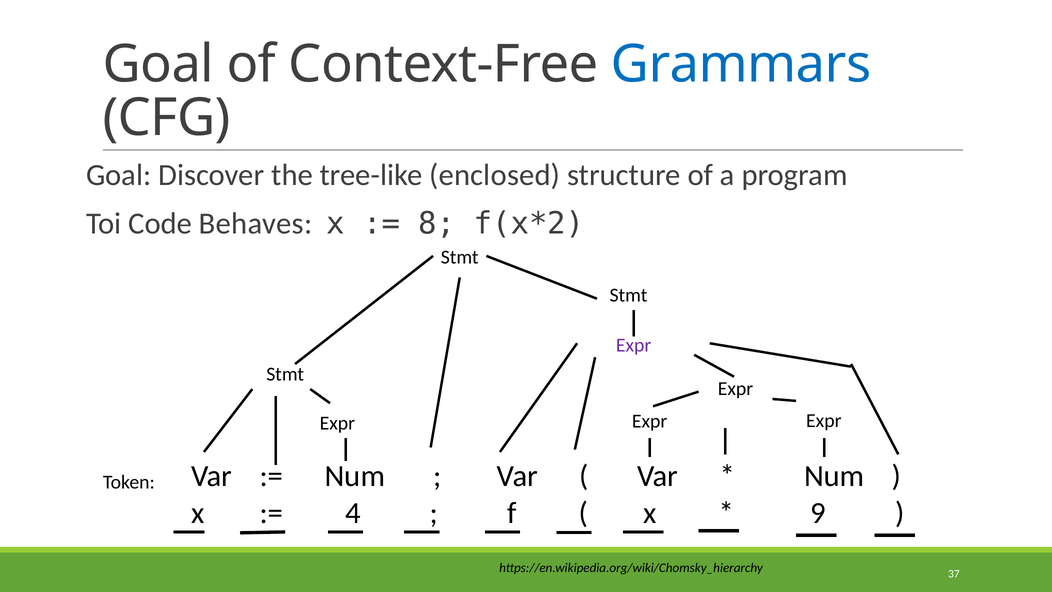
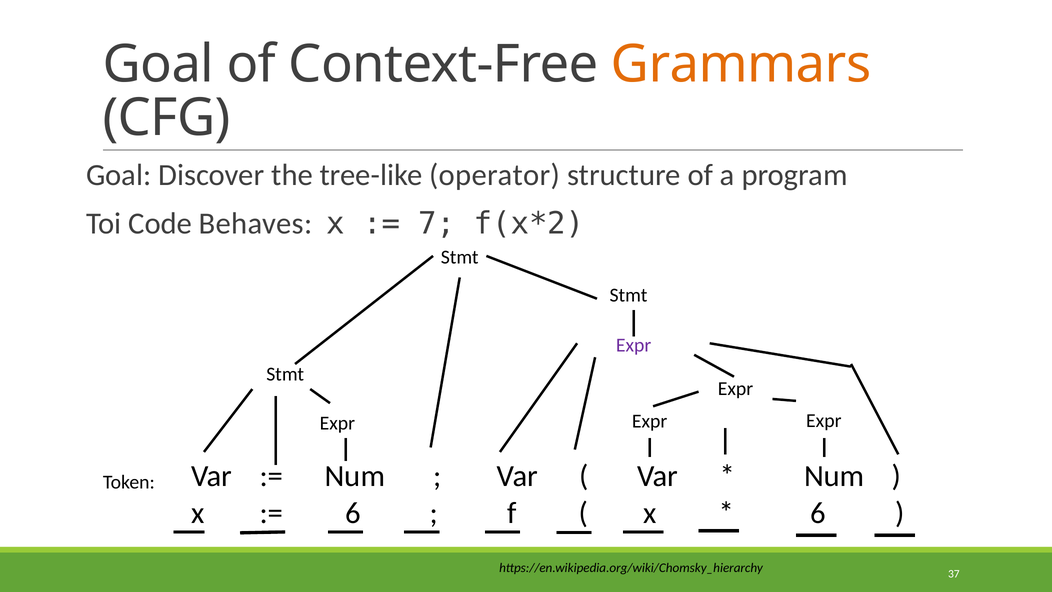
Grammars colour: blue -> orange
enclosed: enclosed -> operator
8: 8 -> 7
4 at (353, 513): 4 -> 6
9 at (818, 513): 9 -> 6
